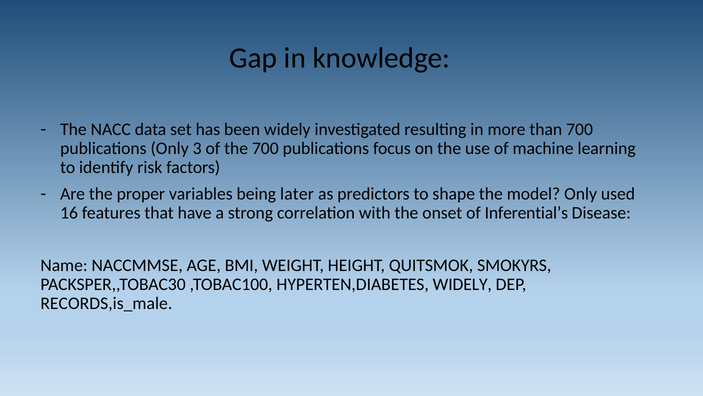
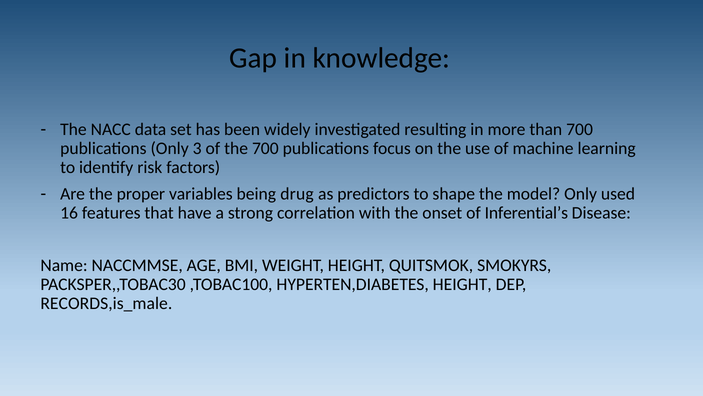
later: later -> drug
HYPERTEN,DIABETES WIDELY: WIDELY -> HEIGHT
